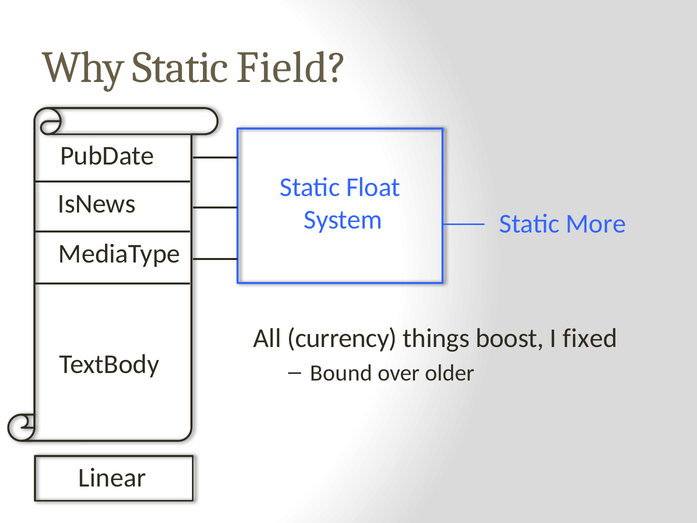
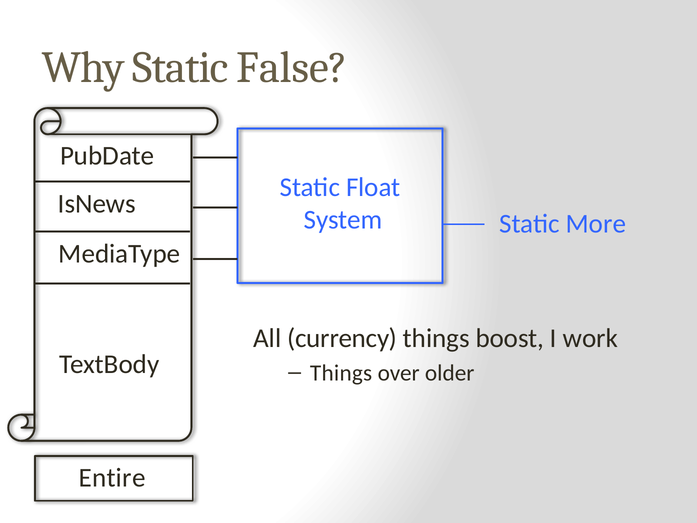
Field: Field -> False
fixed: fixed -> work
Bound at (341, 373): Bound -> Things
Linear: Linear -> Entire
